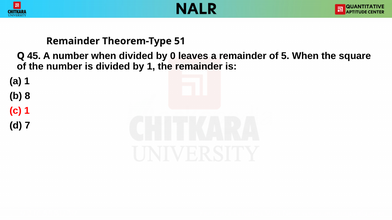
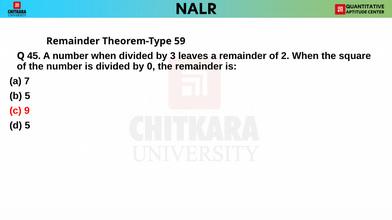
51: 51 -> 59
0: 0 -> 3
5: 5 -> 2
by 1: 1 -> 0
a 1: 1 -> 7
b 8: 8 -> 5
c 1: 1 -> 9
d 7: 7 -> 5
